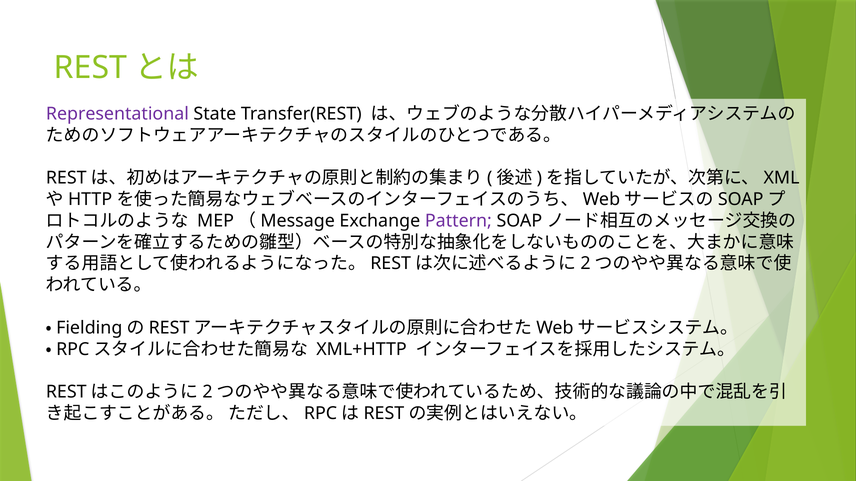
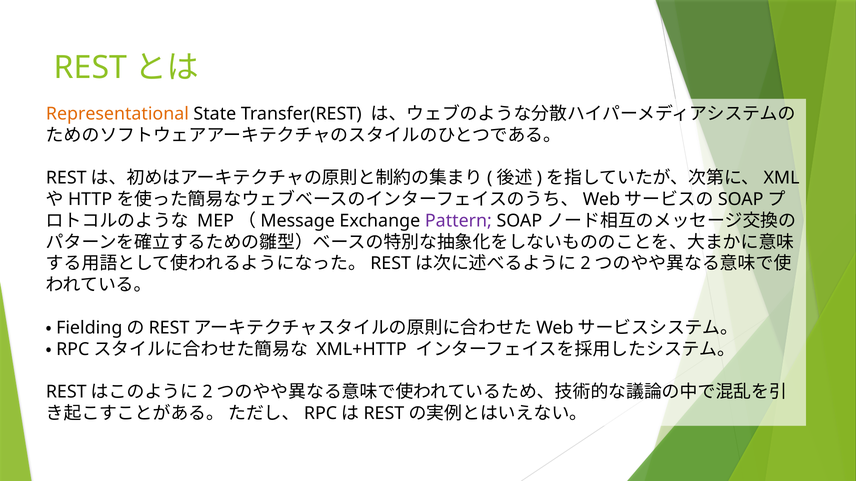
Representational colour: purple -> orange
